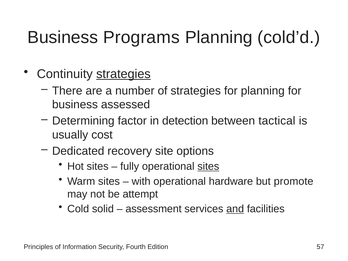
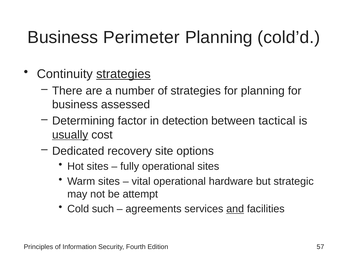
Programs: Programs -> Perimeter
usually underline: none -> present
sites at (208, 166) underline: present -> none
with: with -> vital
promote: promote -> strategic
solid: solid -> such
assessment: assessment -> agreements
